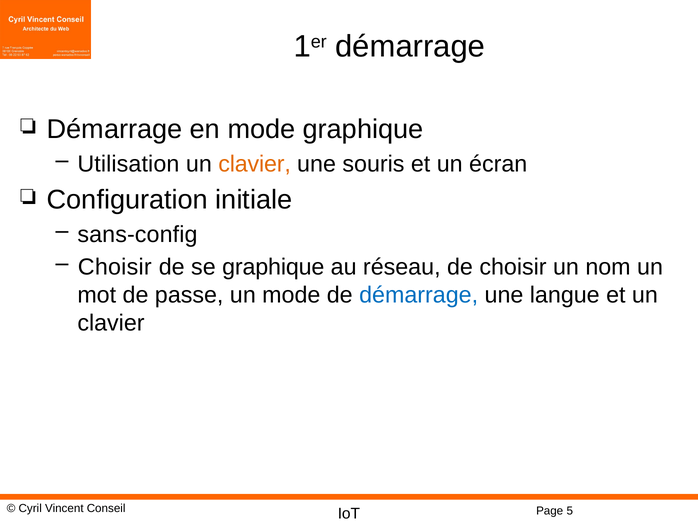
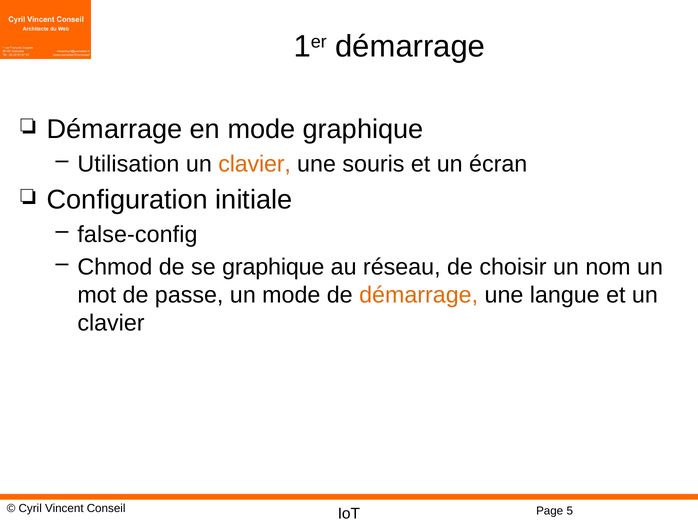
sans-config: sans-config -> false-config
Choisir at (115, 267): Choisir -> Chmod
démarrage at (419, 295) colour: blue -> orange
